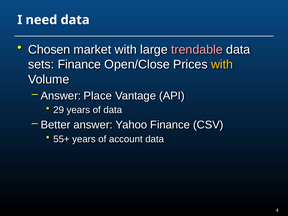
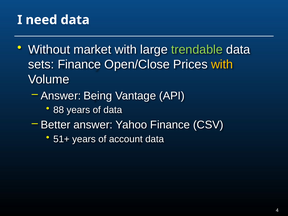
Chosen: Chosen -> Without
trendable colour: pink -> light green
Place: Place -> Being
29: 29 -> 88
55+: 55+ -> 51+
